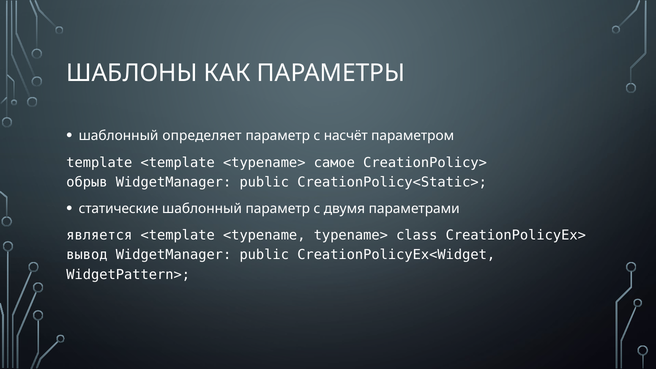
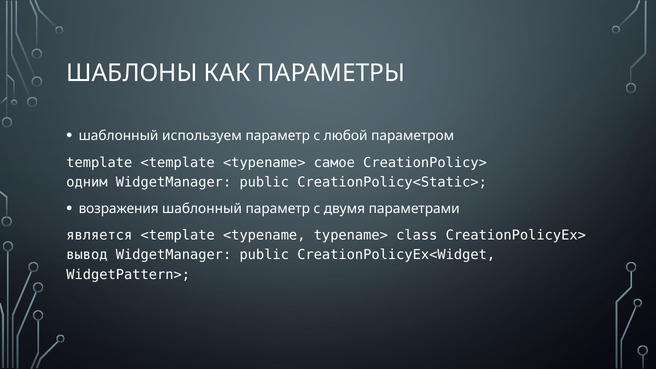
определяет: определяет -> используем
насчёт: насчёт -> любой
обрыв: обрыв -> одним
статические: статические -> возражения
